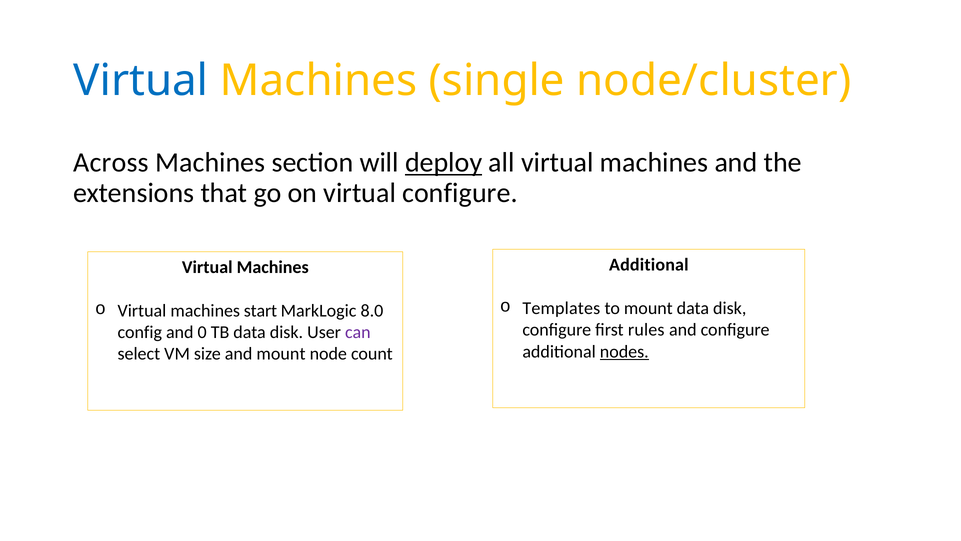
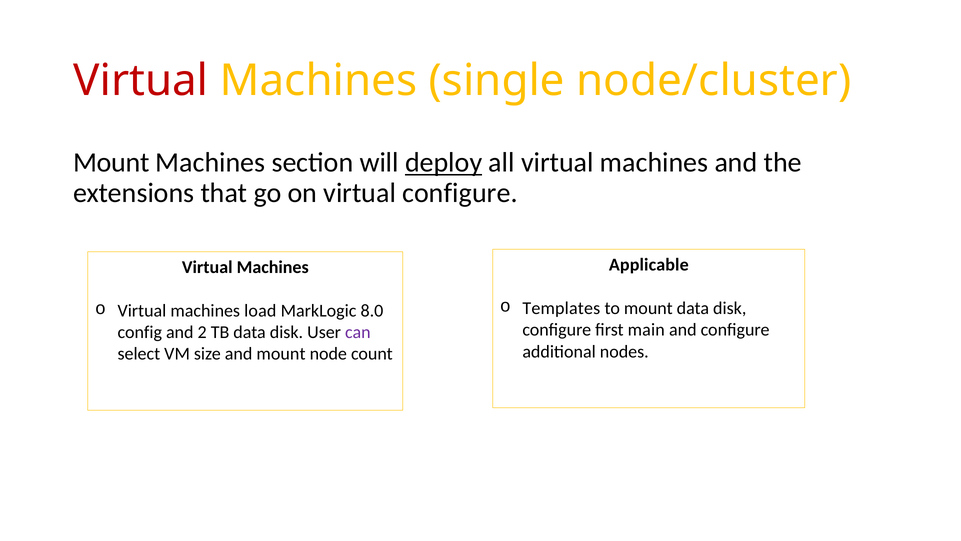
Virtual at (141, 81) colour: blue -> red
Across at (111, 162): Across -> Mount
Additional at (649, 265): Additional -> Applicable
start: start -> load
rules: rules -> main
0: 0 -> 2
nodes underline: present -> none
